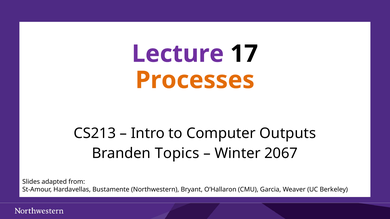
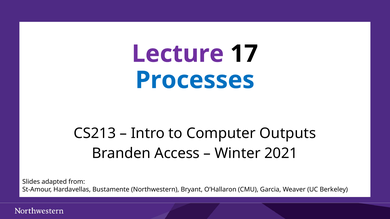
Processes colour: orange -> blue
Topics: Topics -> Access
2067: 2067 -> 2021
